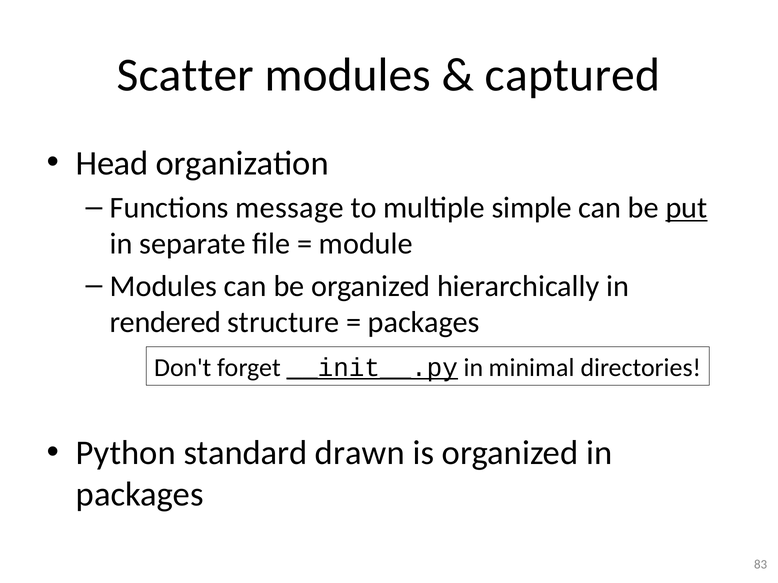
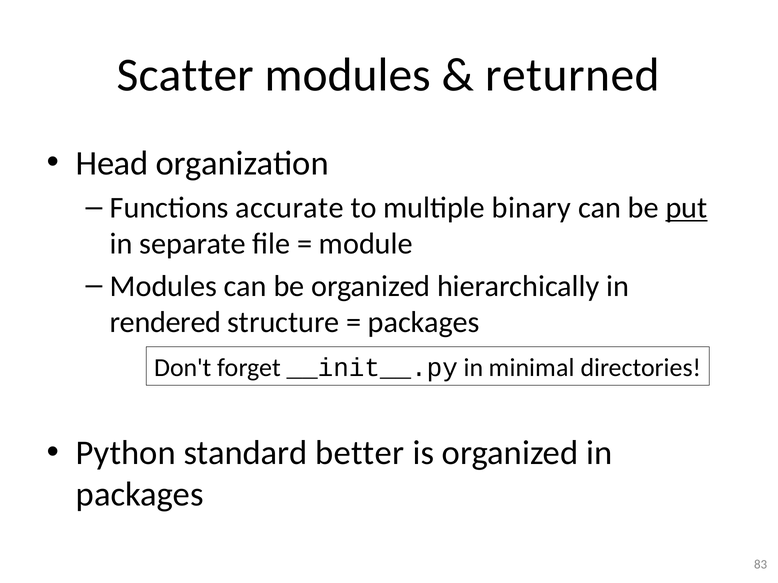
captured: captured -> returned
message: message -> accurate
simple: simple -> binary
__init__.py underline: present -> none
drawn: drawn -> better
